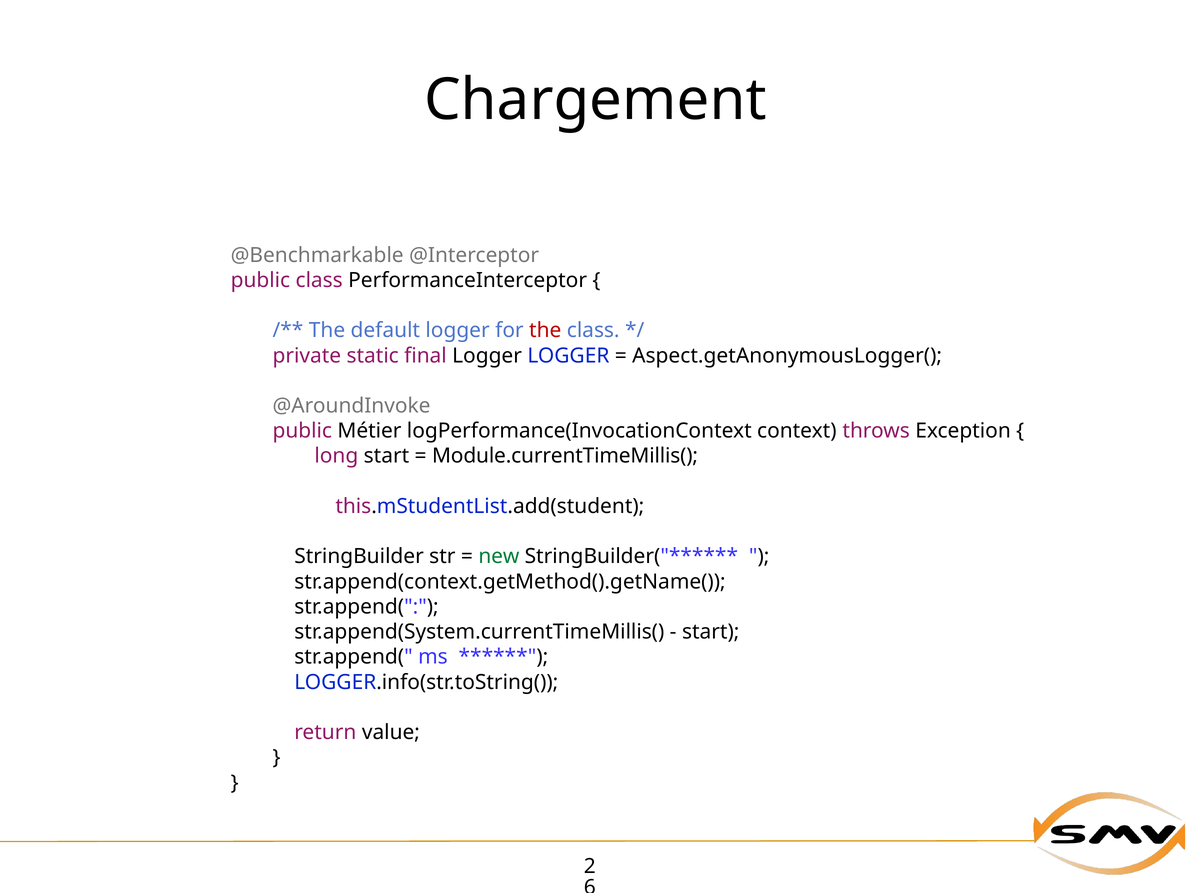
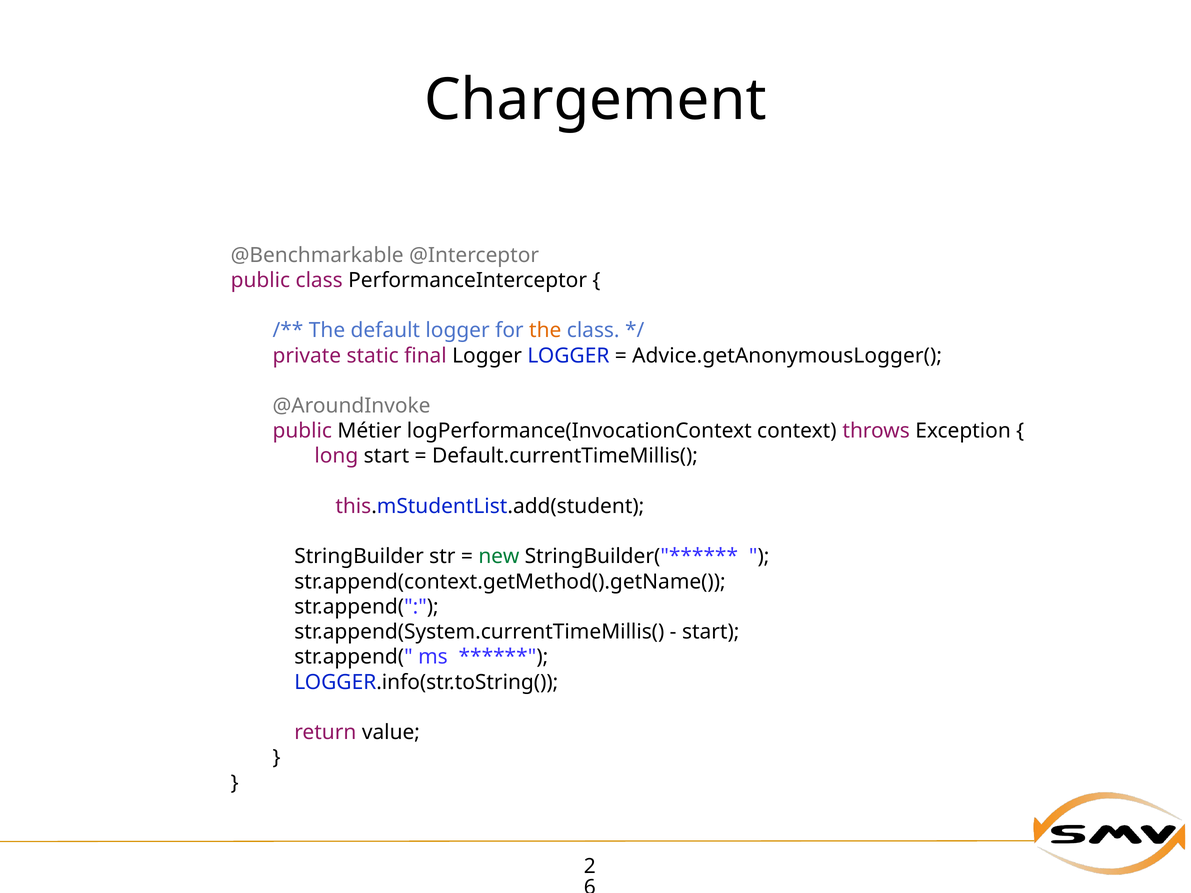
the at (545, 331) colour: red -> orange
Aspect.getAnonymousLogger(: Aspect.getAnonymousLogger( -> Advice.getAnonymousLogger(
Module.currentTimeMillis(: Module.currentTimeMillis( -> Default.currentTimeMillis(
